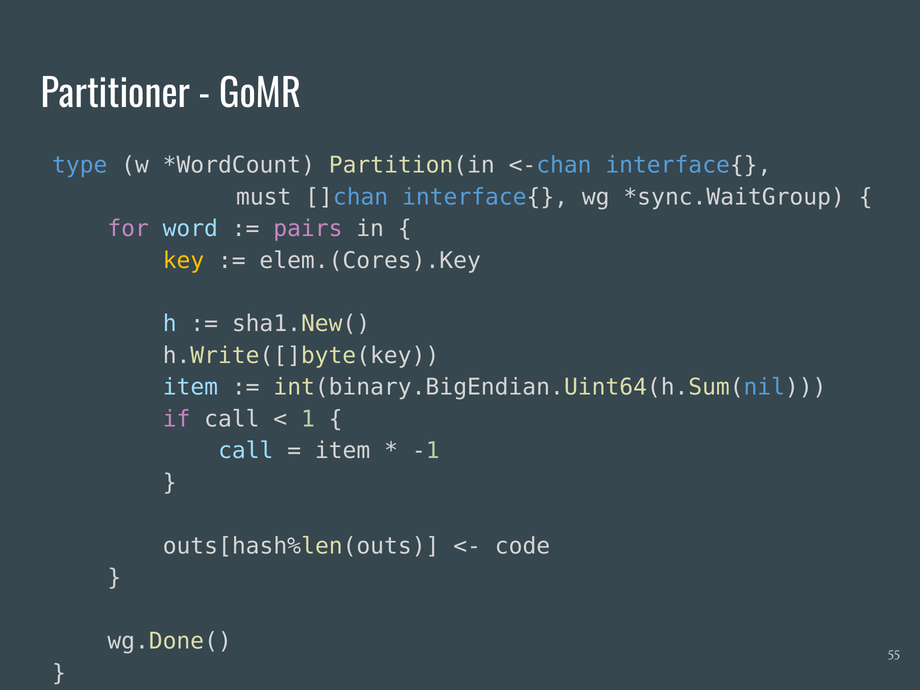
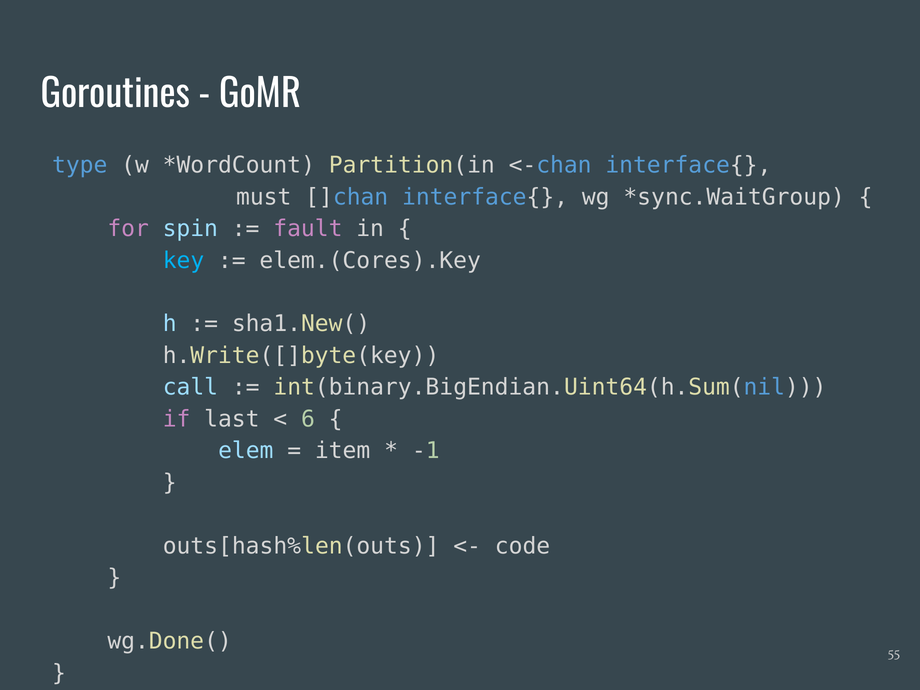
Partitioner: Partitioner -> Goroutines
word: word -> spin
pairs: pairs -> fault
key colour: yellow -> light blue
item at (190, 387): item -> call
if call: call -> last
1: 1 -> 6
call at (246, 451): call -> elem
